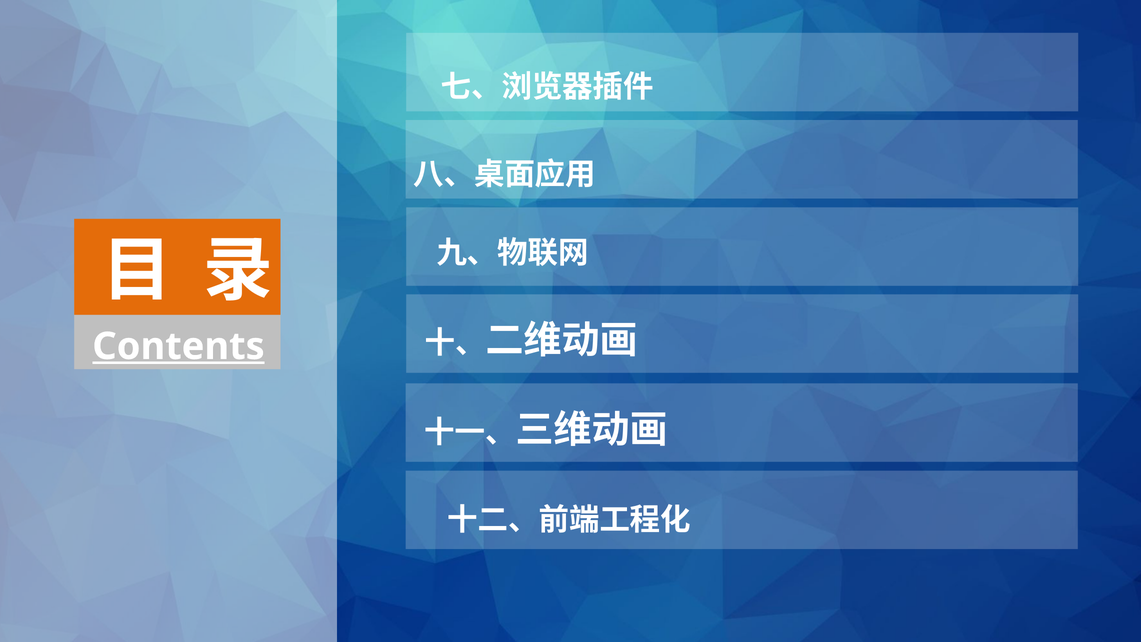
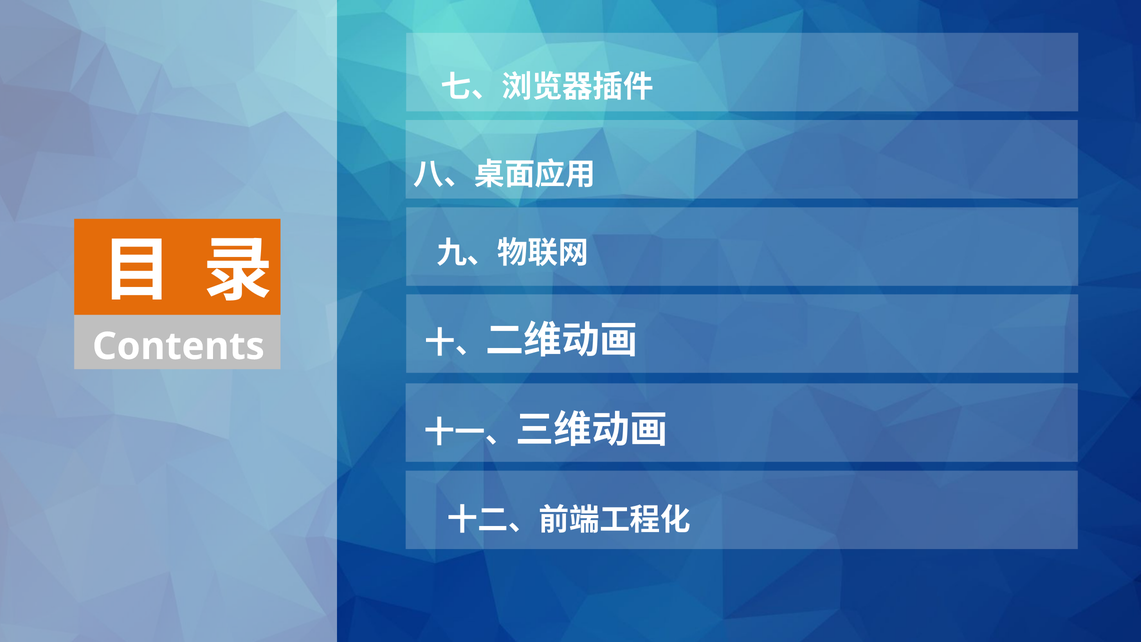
Contents underline: present -> none
